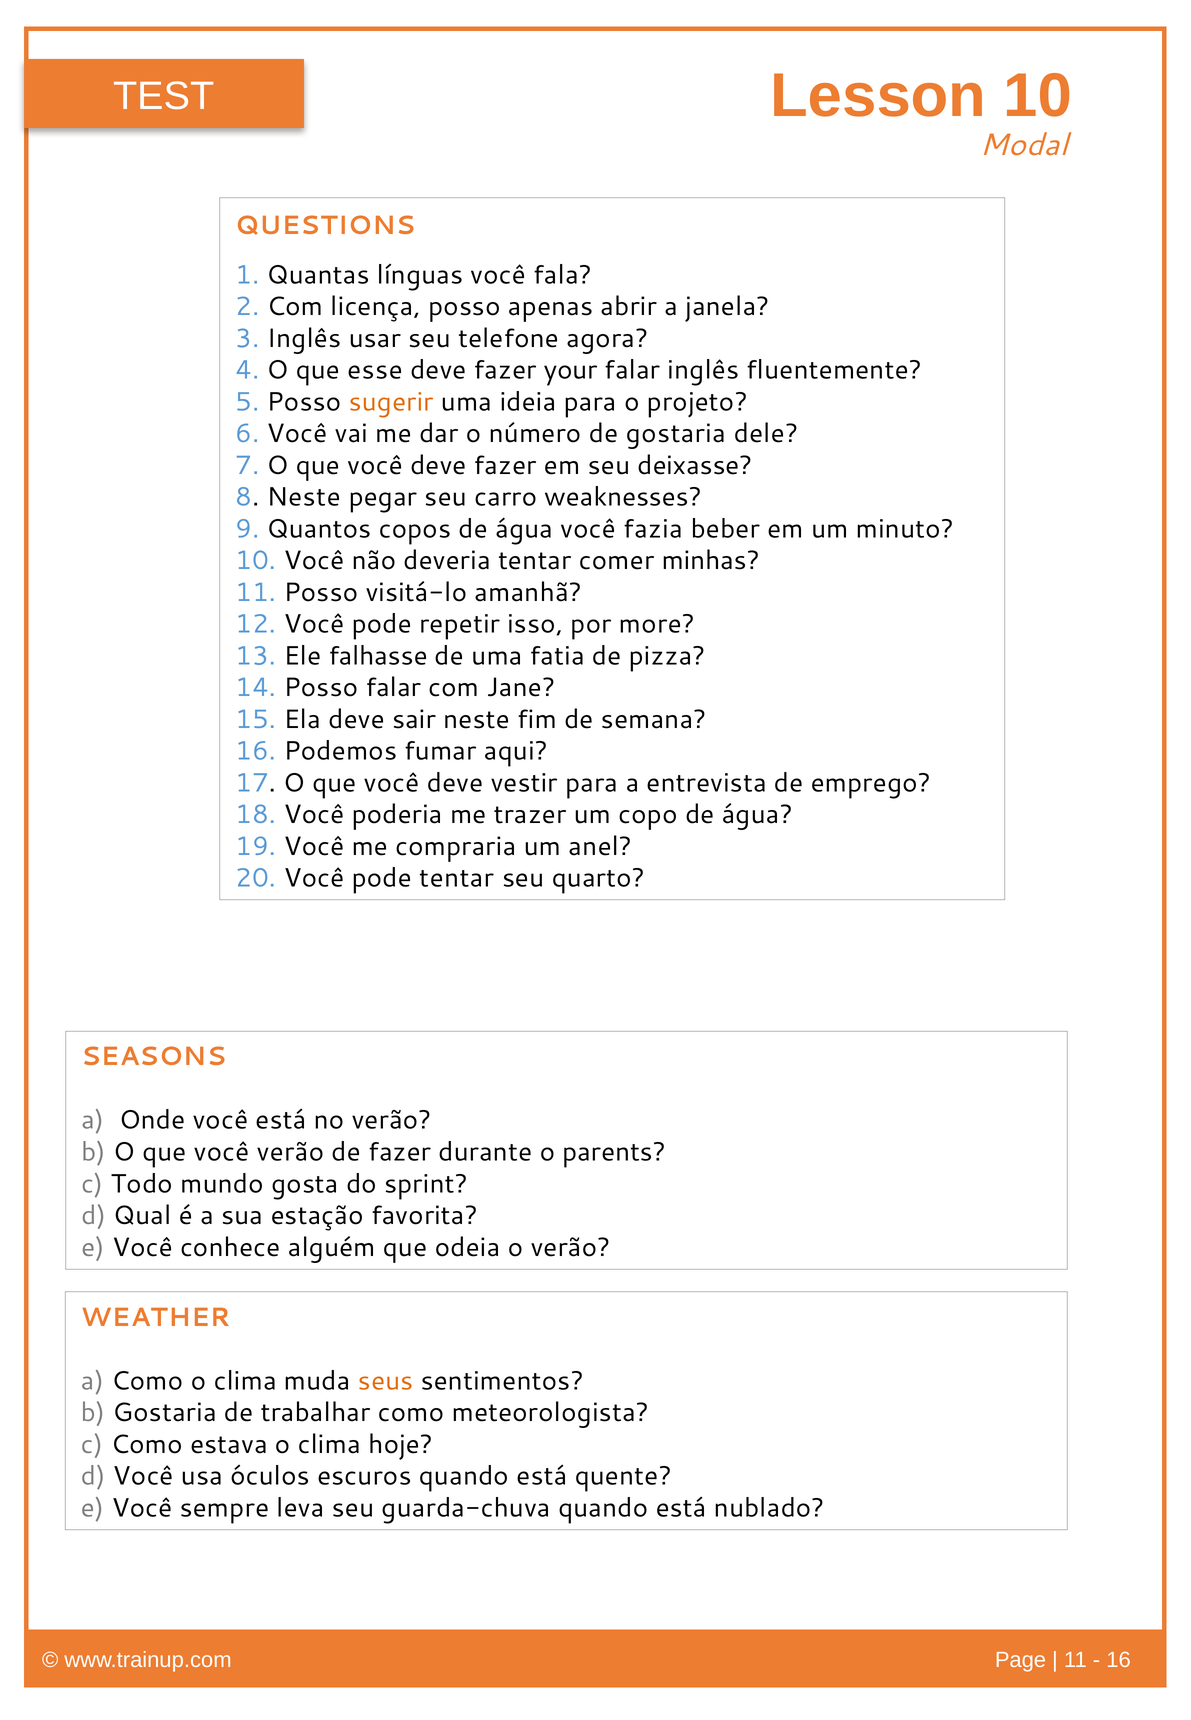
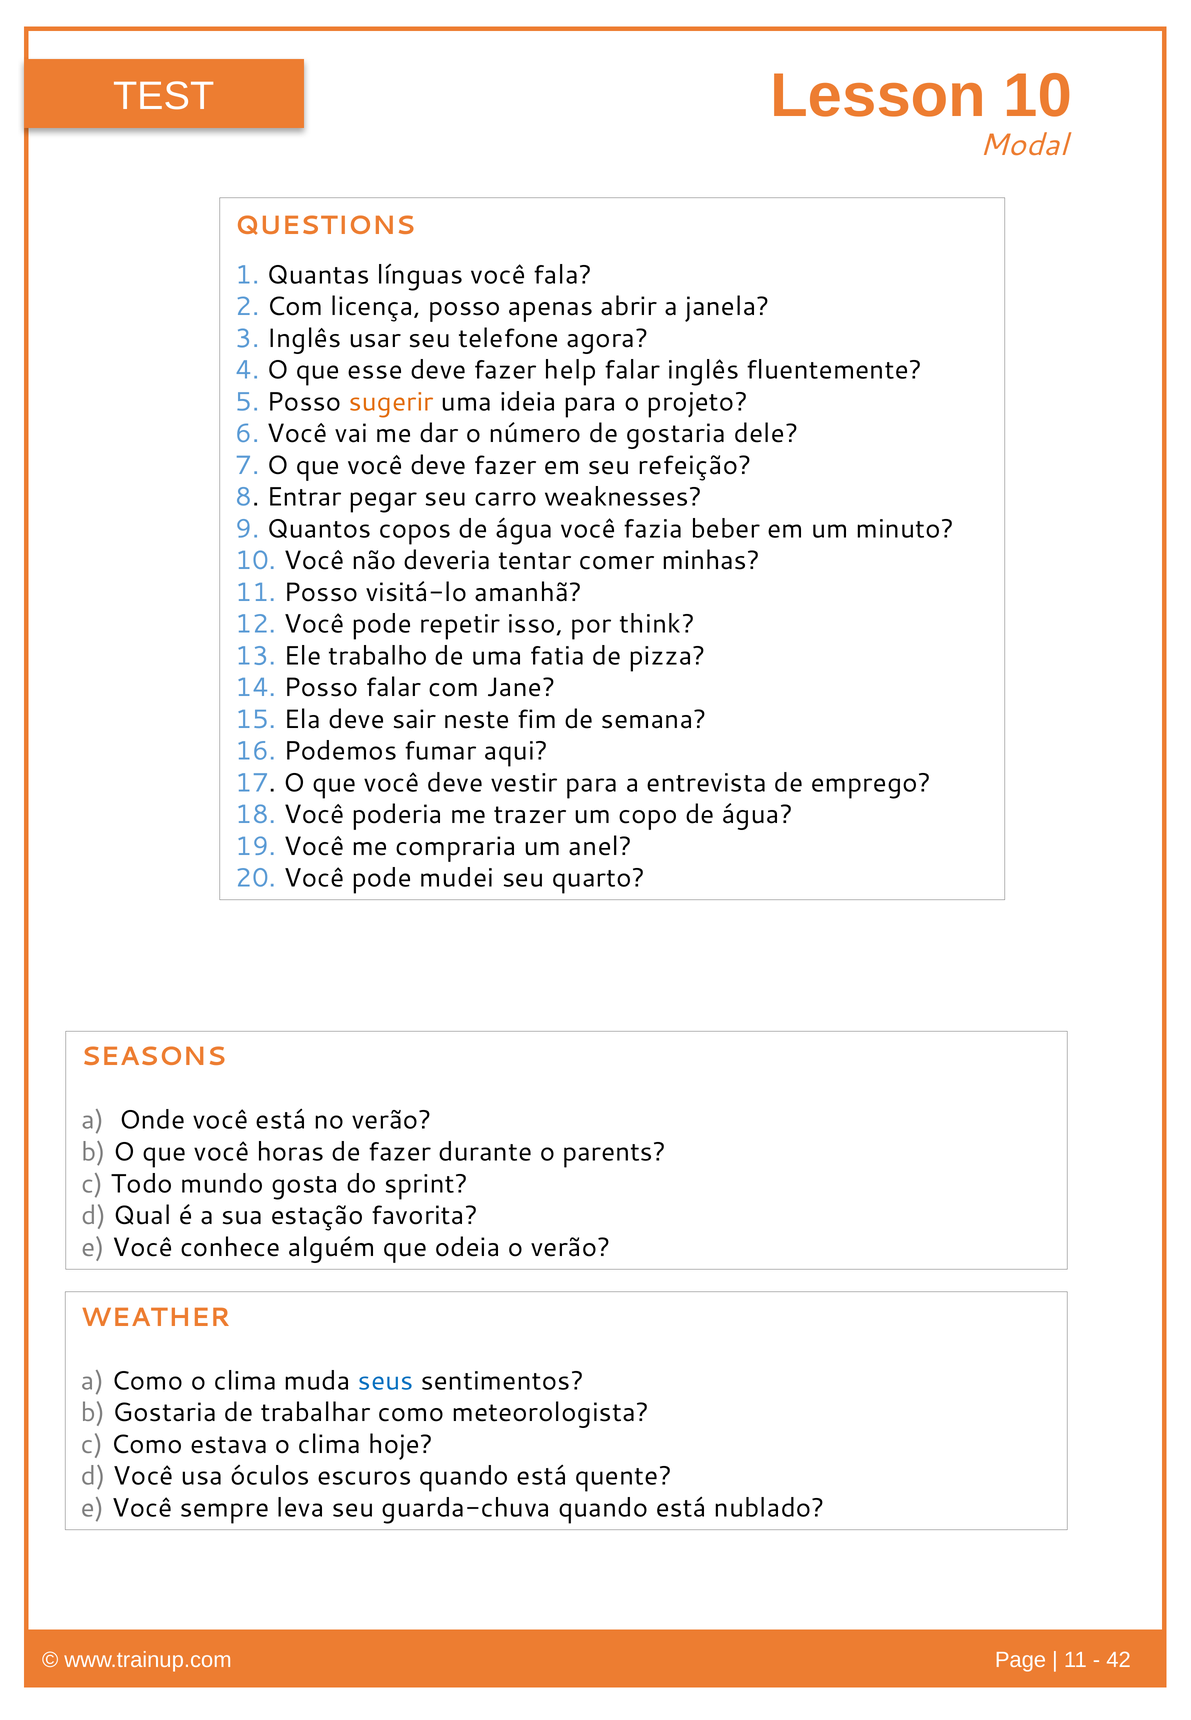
your: your -> help
deixasse: deixasse -> refeição
8 Neste: Neste -> Entrar
more: more -> think
falhasse: falhasse -> trabalho
pode tentar: tentar -> mudei
você verão: verão -> horas
seus colour: orange -> blue
16 at (1119, 1660): 16 -> 42
